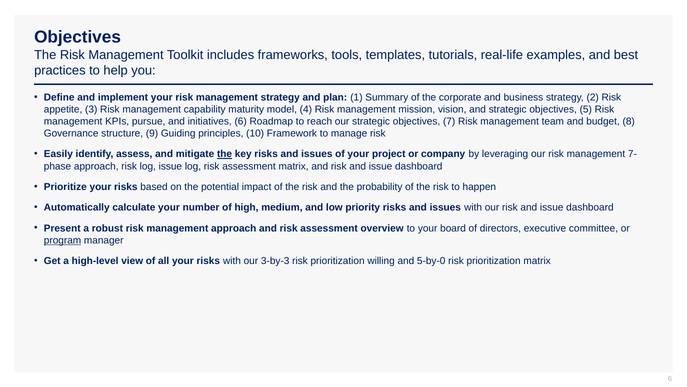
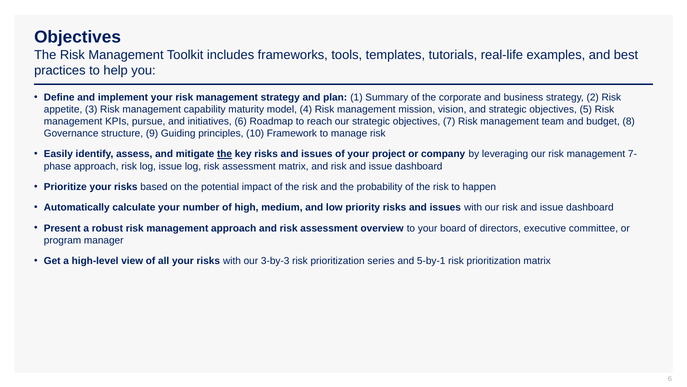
program underline: present -> none
willing: willing -> series
5-by-0: 5-by-0 -> 5-by-1
